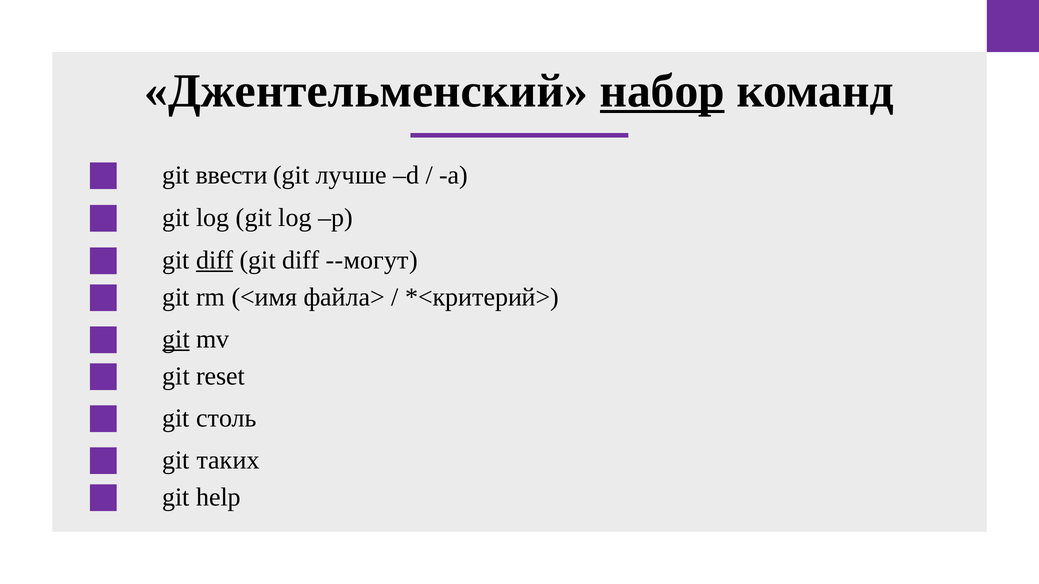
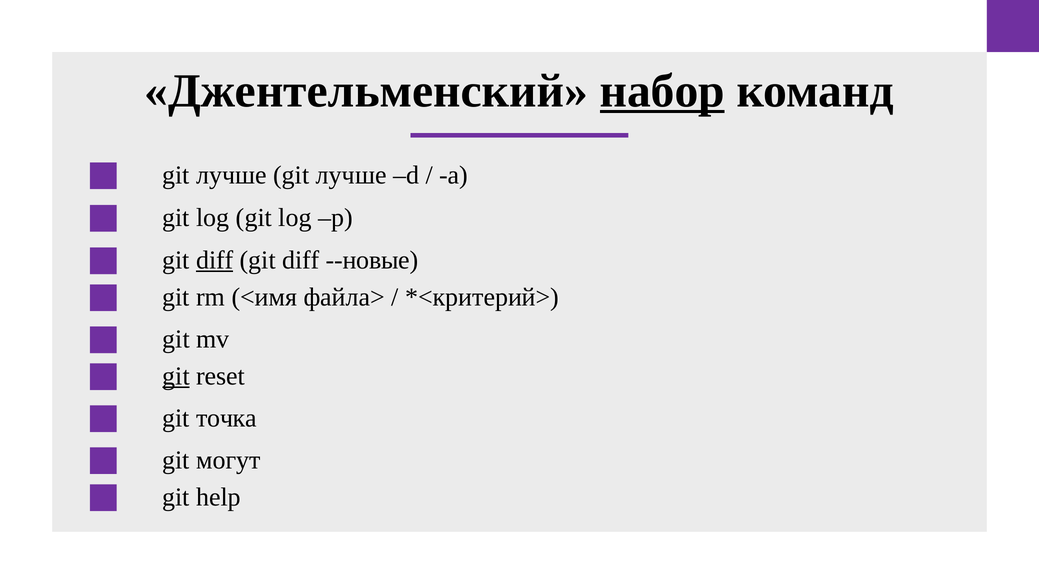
ввести at (232, 175): ввести -> лучше
--могут: --могут -> --новые
git at (176, 339) underline: present -> none
git at (176, 376) underline: none -> present
столь: столь -> точка
таких: таких -> могут
